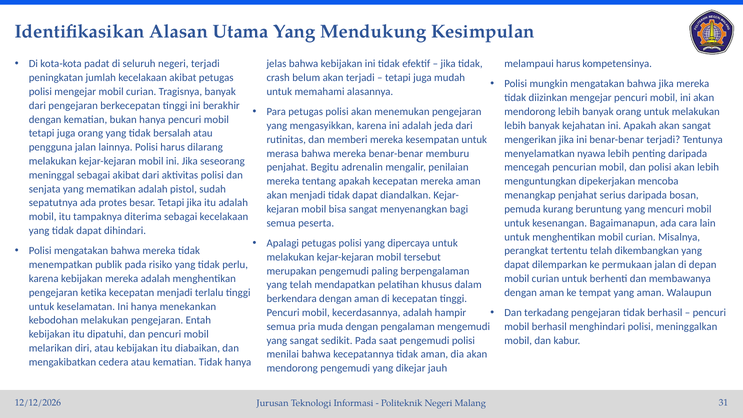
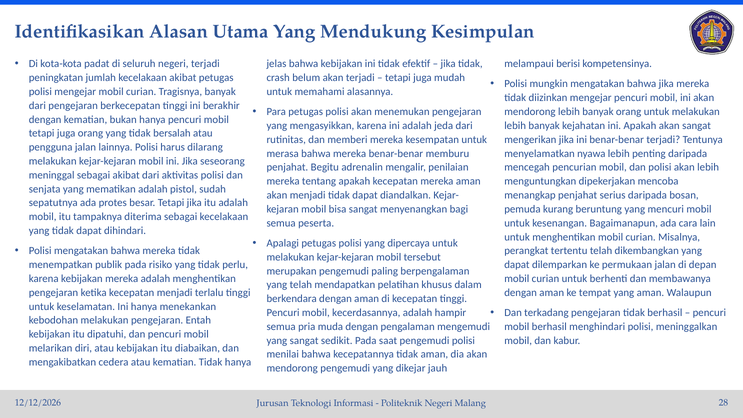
melampaui harus: harus -> berisi
31: 31 -> 28
